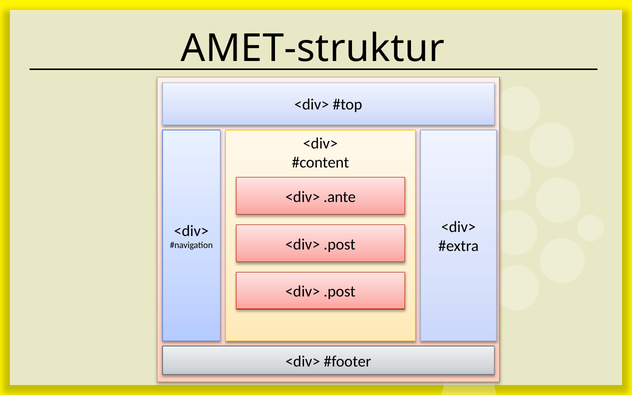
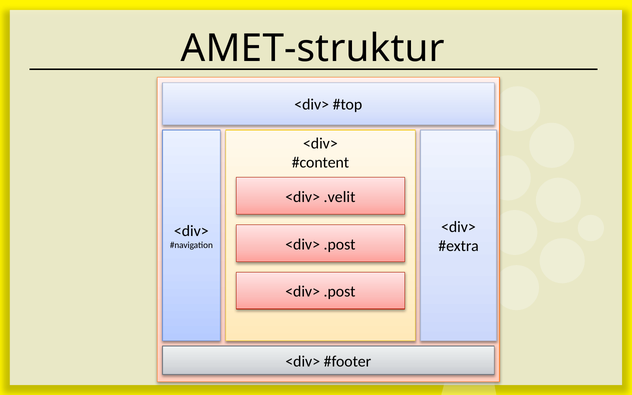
.ante: .ante -> .velit
